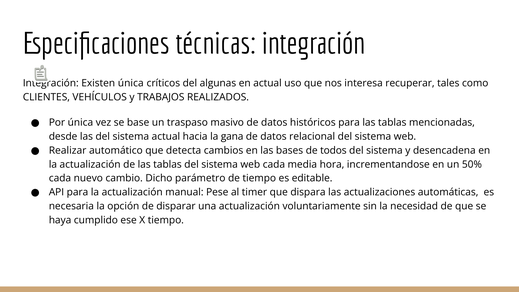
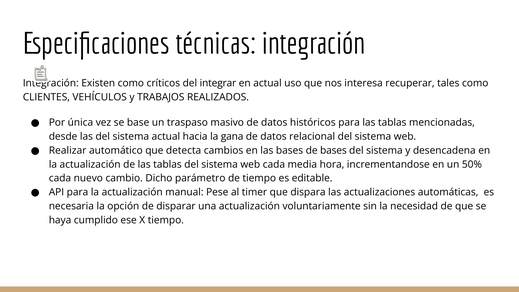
Existen única: única -> como
algunas: algunas -> integrar
de todos: todos -> bases
